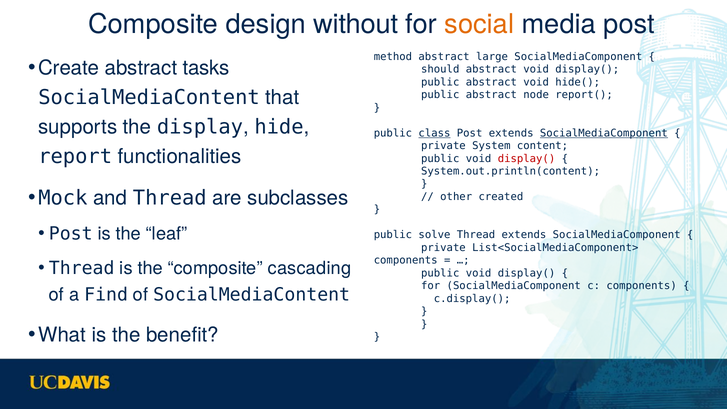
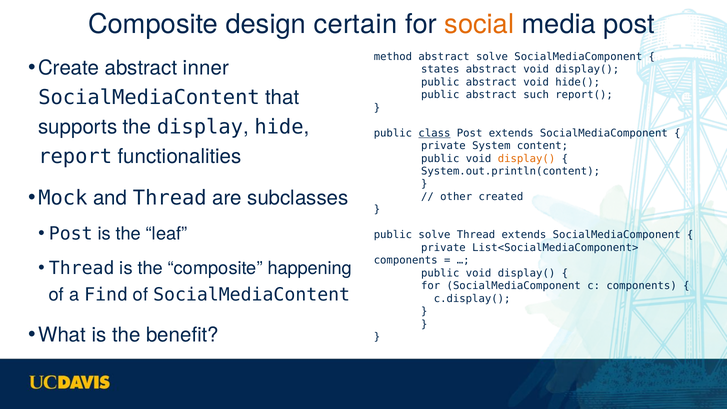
without: without -> certain
abstract large: large -> solve
tasks: tasks -> inner
should: should -> states
node: node -> such
SocialMediaComponent at (604, 133) underline: present -> none
display( at (527, 158) colour: red -> orange
cascading: cascading -> happening
